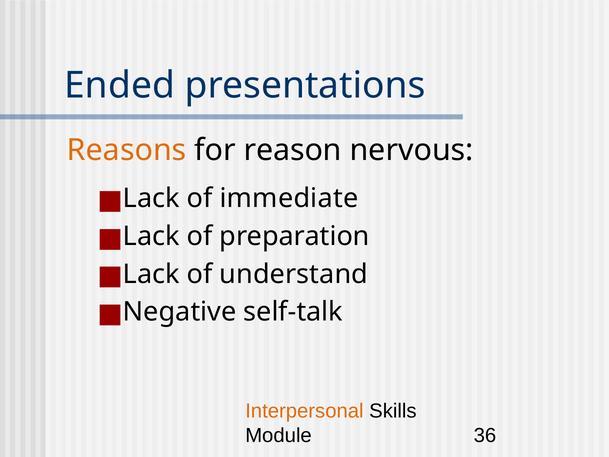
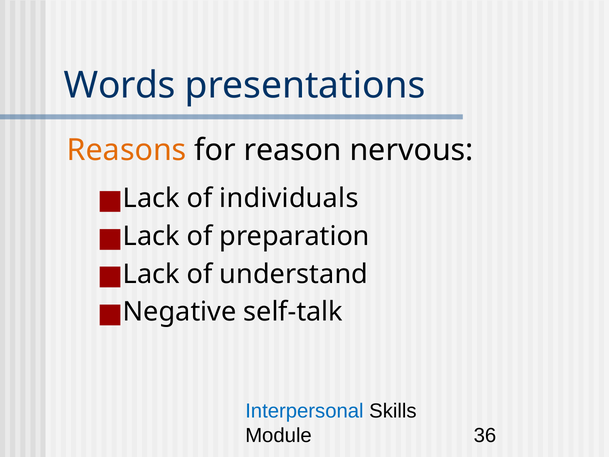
Ended: Ended -> Words
immediate: immediate -> individuals
Interpersonal colour: orange -> blue
